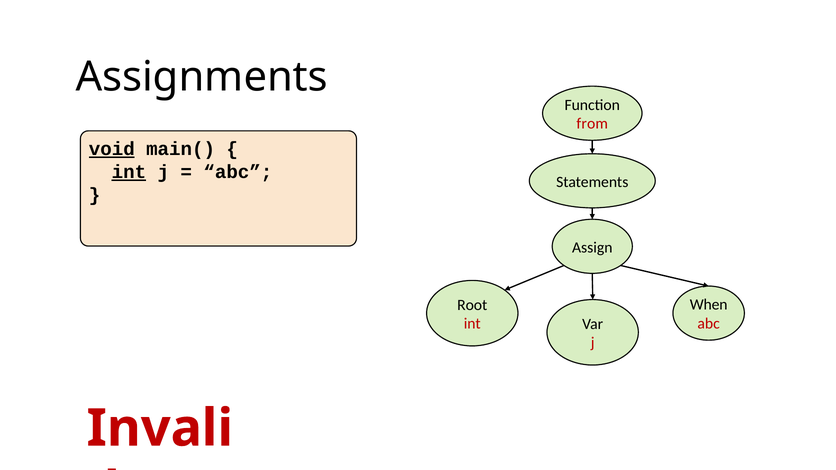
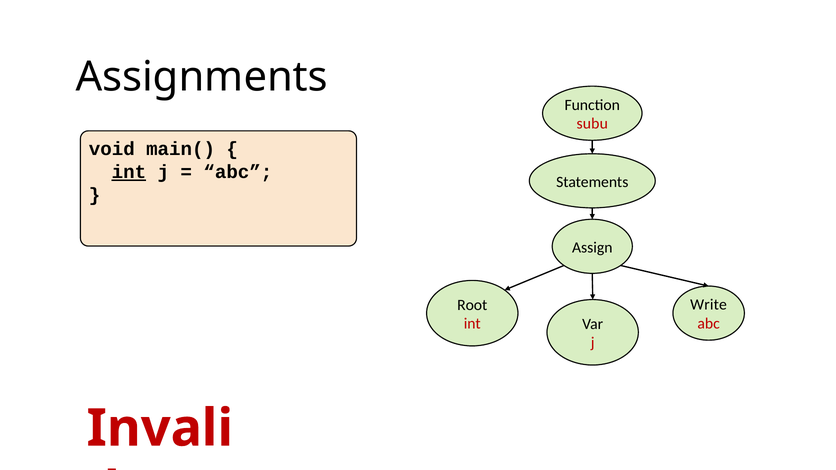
from: from -> subu
void underline: present -> none
When: When -> Write
